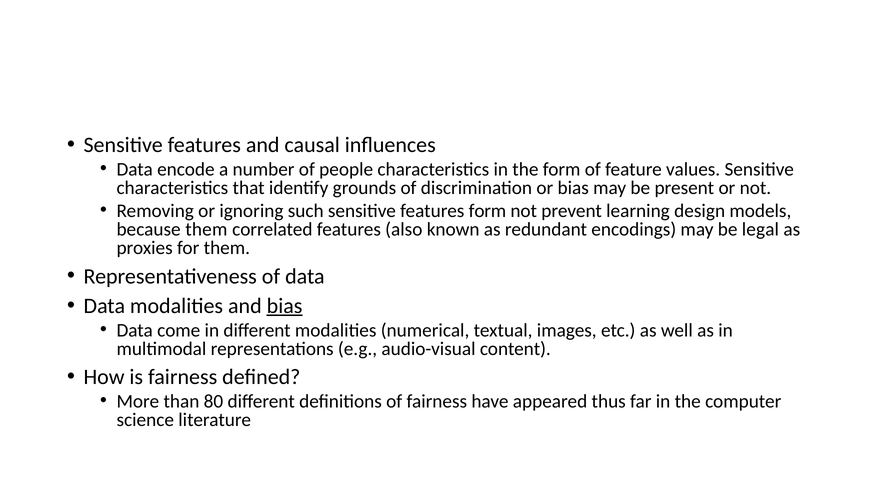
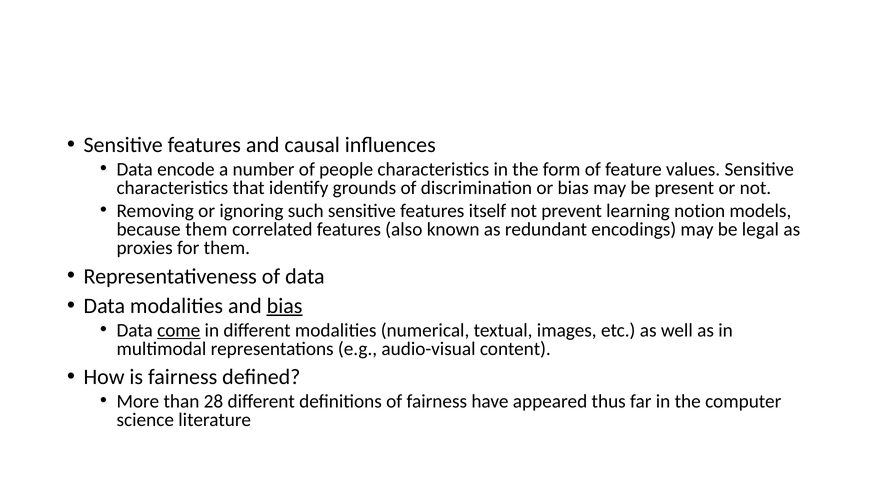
features form: form -> itself
design: design -> notion
come underline: none -> present
80: 80 -> 28
